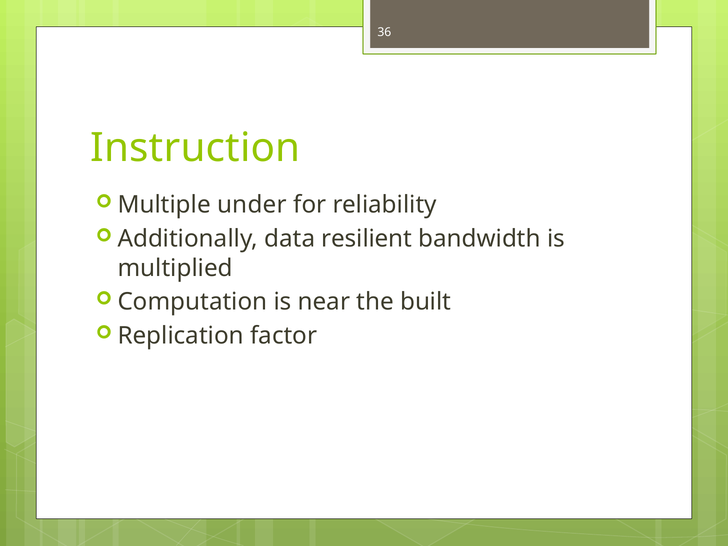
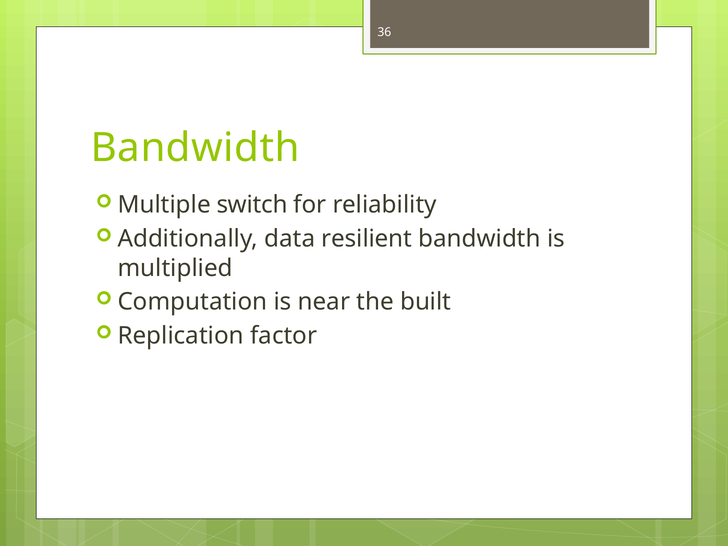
Instruction at (195, 148): Instruction -> Bandwidth
under: under -> switch
